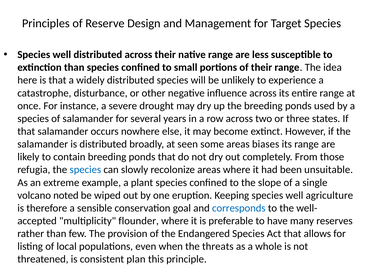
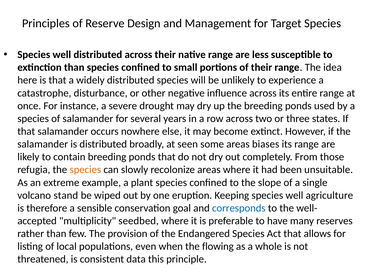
species at (85, 170) colour: blue -> orange
noted: noted -> stand
flounder: flounder -> seedbed
threats: threats -> flowing
plan: plan -> data
